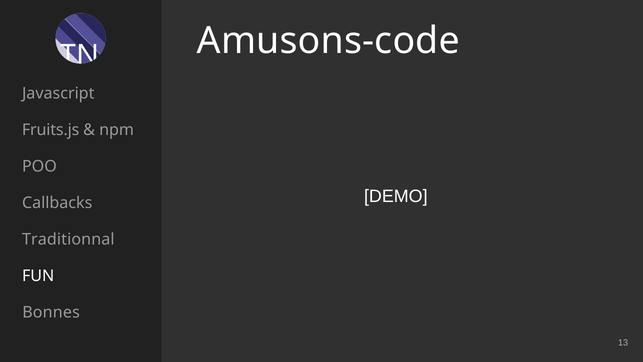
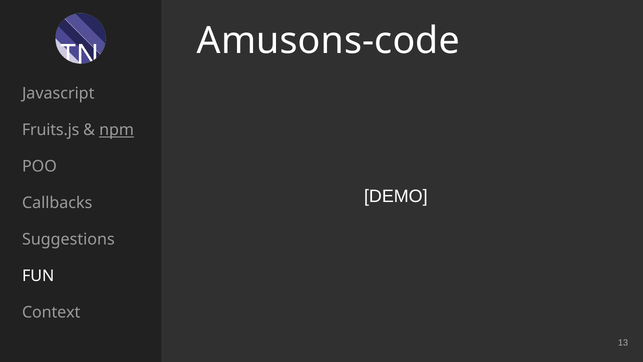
npm underline: none -> present
Traditionnal: Traditionnal -> Suggestions
Bonnes: Bonnes -> Context
